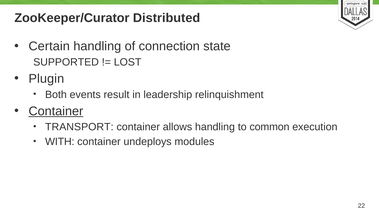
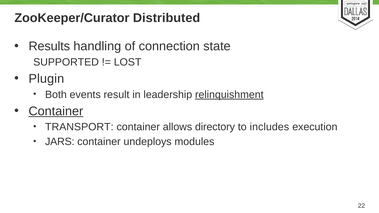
Certain: Certain -> Results
relinquishment underline: none -> present
allows handling: handling -> directory
common: common -> includes
WITH: WITH -> JARS
